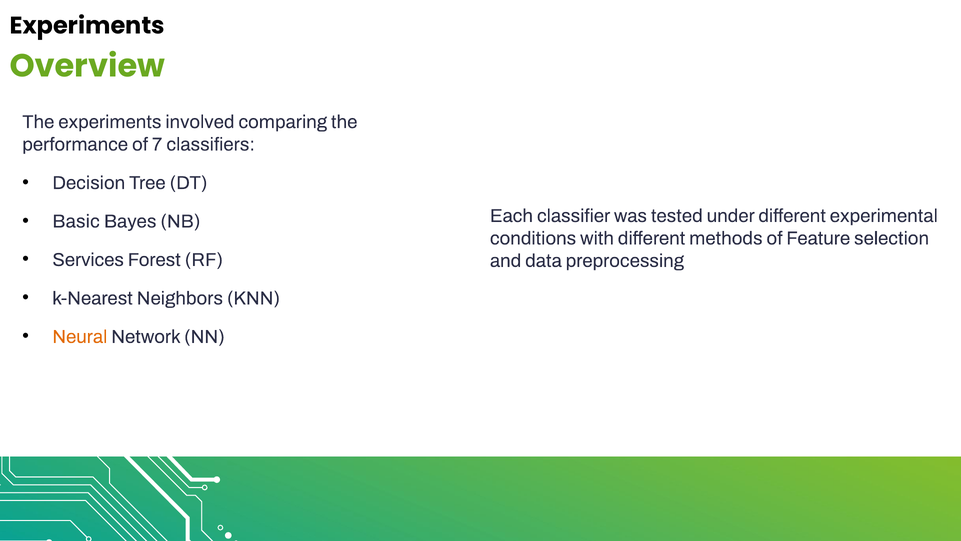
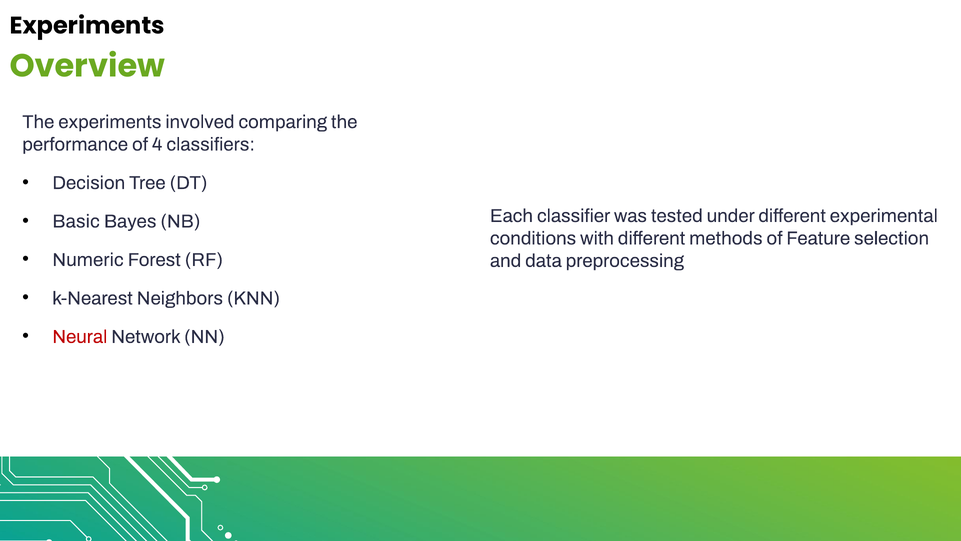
7: 7 -> 4
Services: Services -> Numeric
Neural colour: orange -> red
